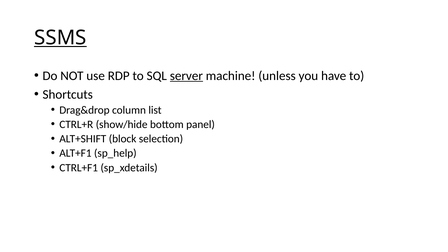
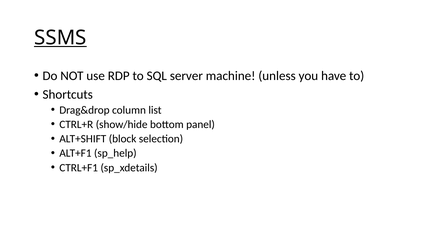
server underline: present -> none
